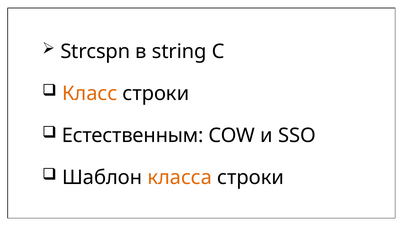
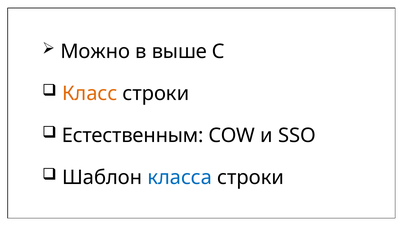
Strcspn: Strcspn -> Можно
string: string -> выше
класса colour: orange -> blue
